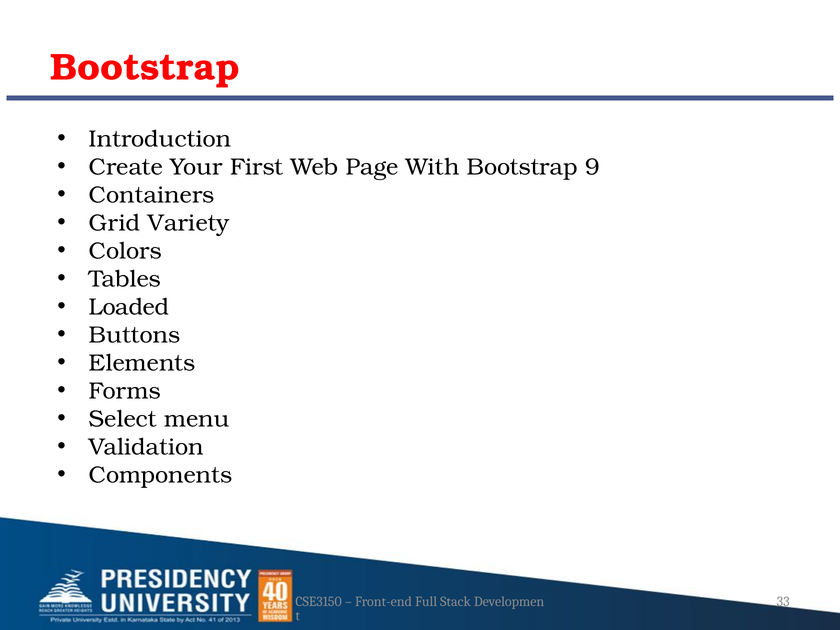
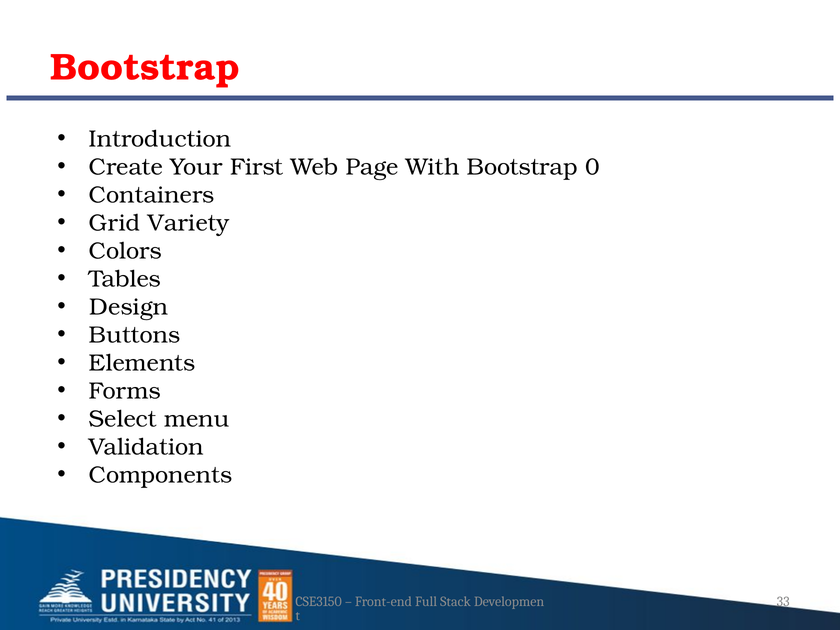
9: 9 -> 0
Loaded: Loaded -> Design
